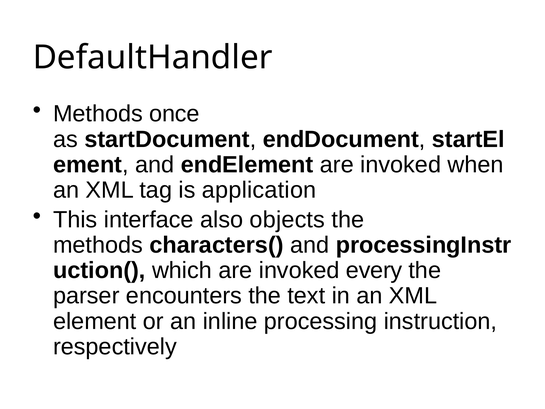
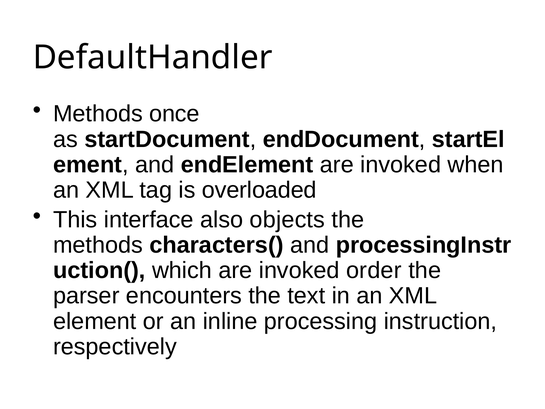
application: application -> overloaded
every: every -> order
